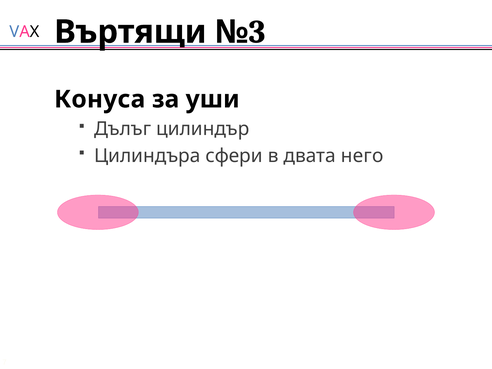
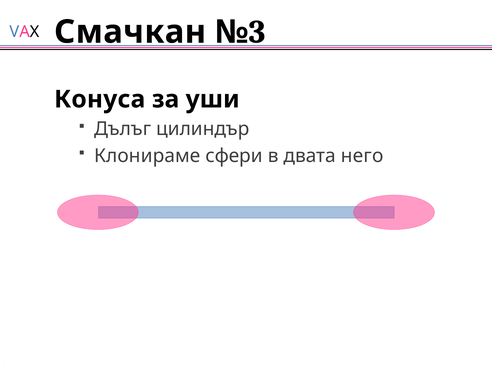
Въртящи: Въртящи -> Смачкан
Цилиндъра: Цилиндъра -> Клонираме
